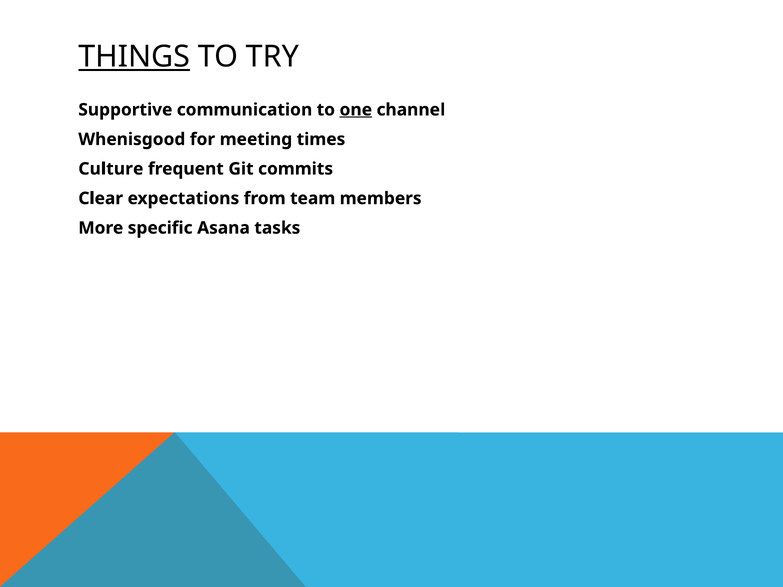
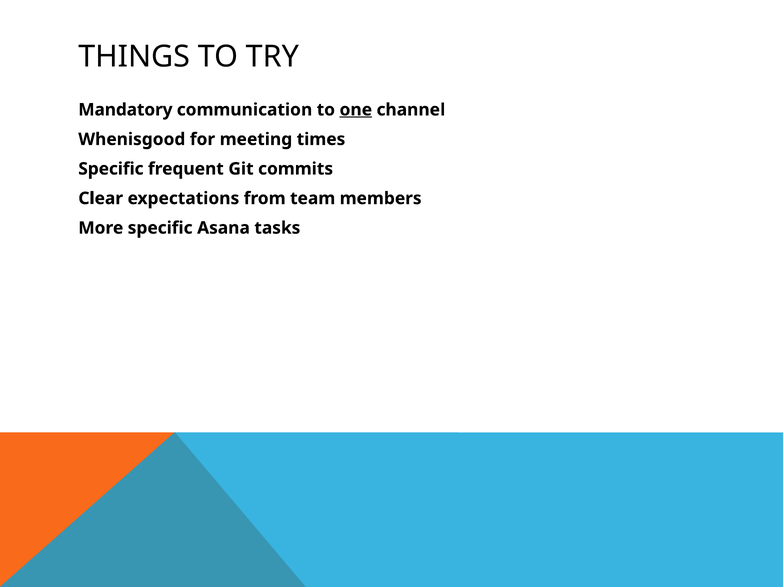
THINGS underline: present -> none
Supportive: Supportive -> Mandatory
Culture at (111, 169): Culture -> Specific
